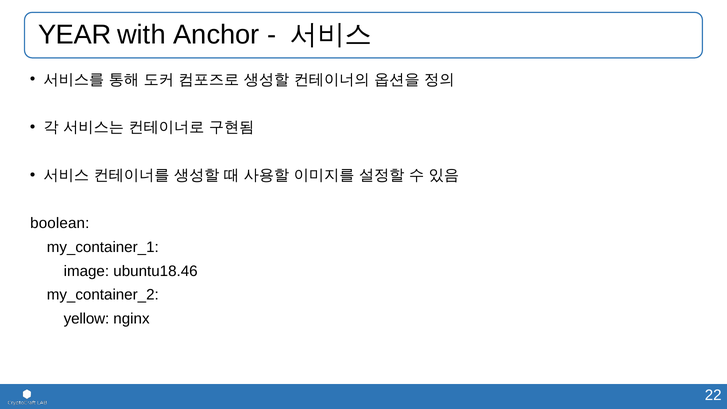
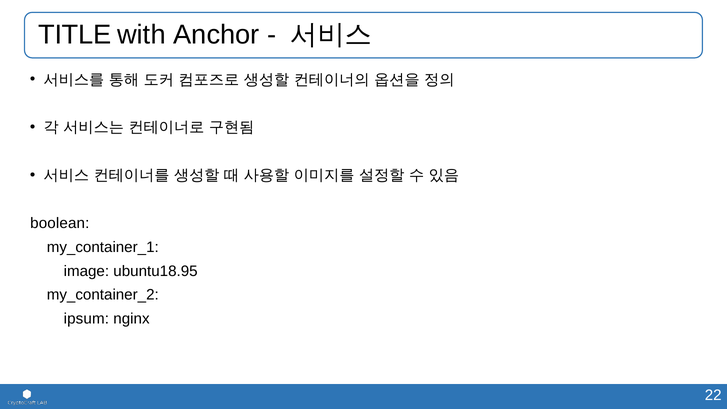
YEAR: YEAR -> TITLE
ubuntu18.46: ubuntu18.46 -> ubuntu18.95
yellow: yellow -> ipsum
